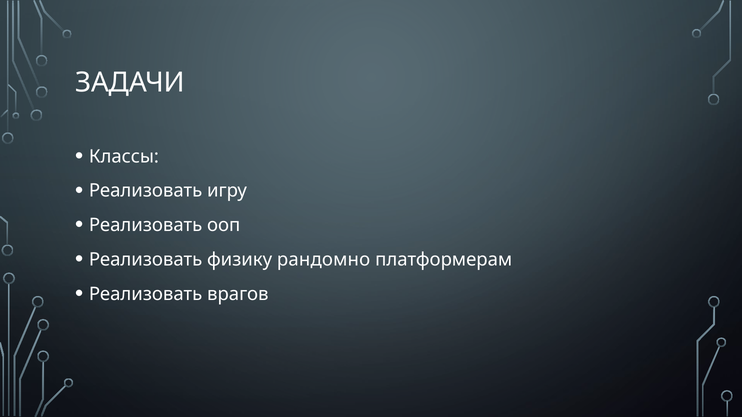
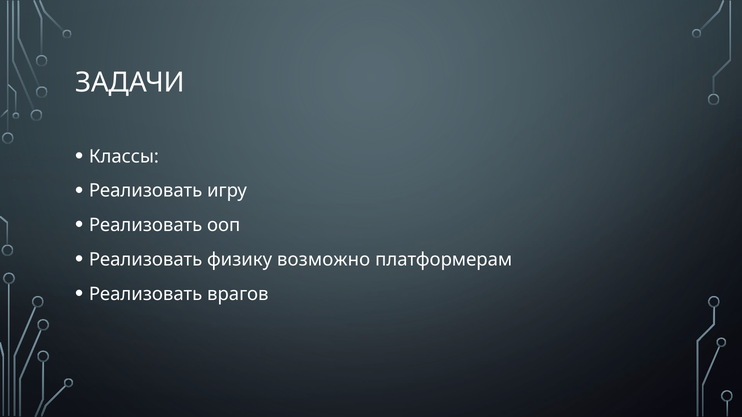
рандомно: рандомно -> возможно
